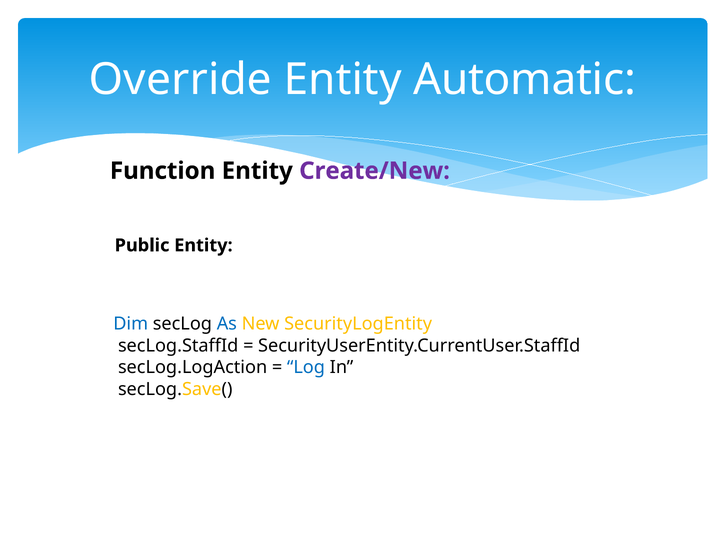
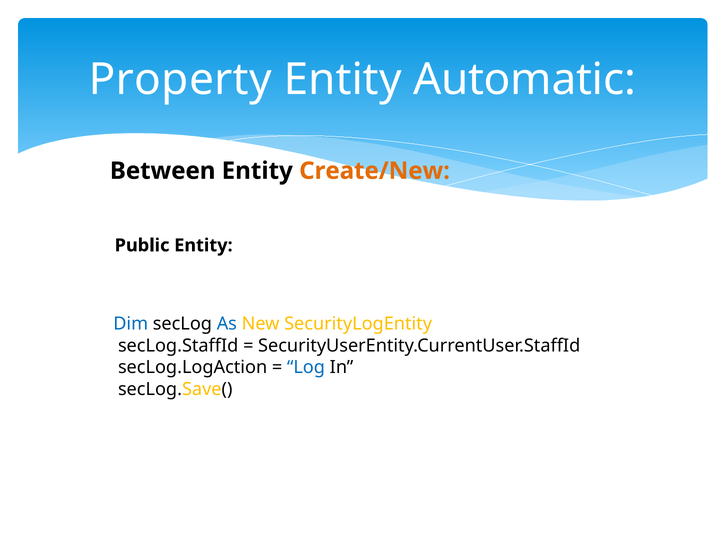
Override: Override -> Property
Function: Function -> Between
Create/New colour: purple -> orange
